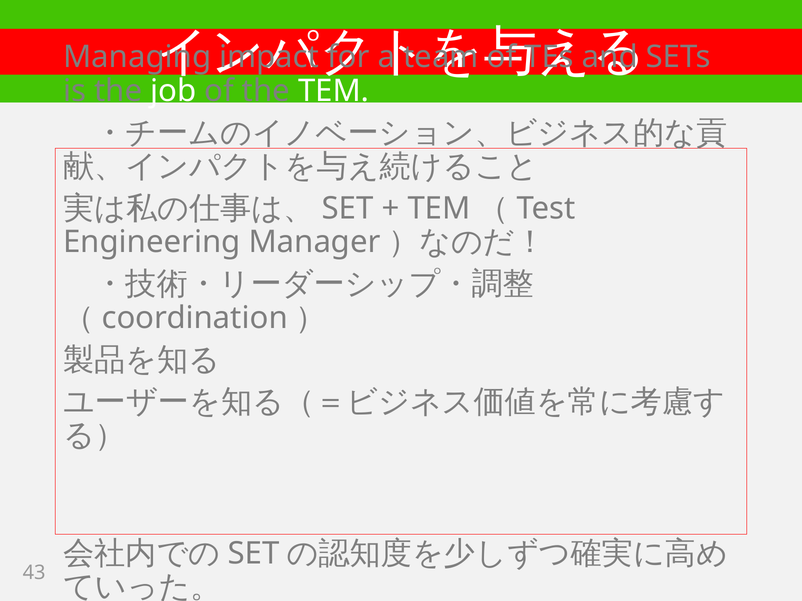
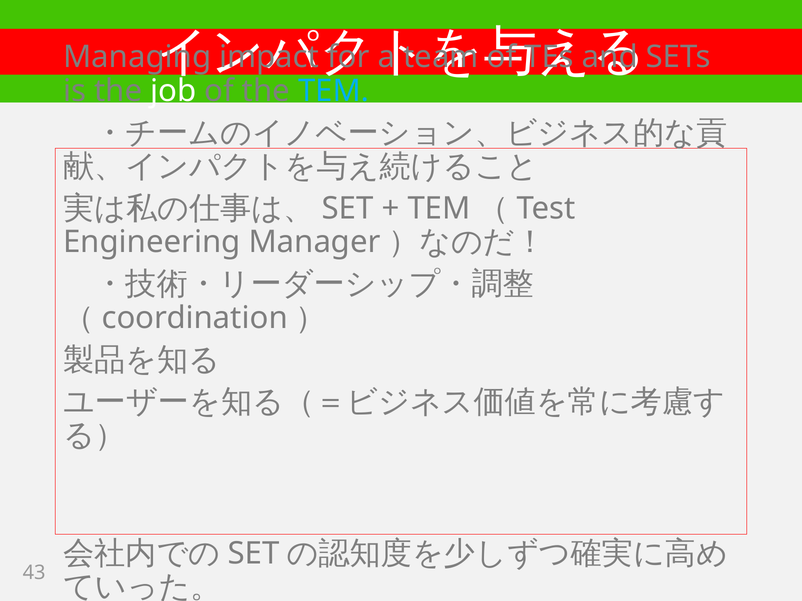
TEM at (334, 91) colour: white -> light blue
